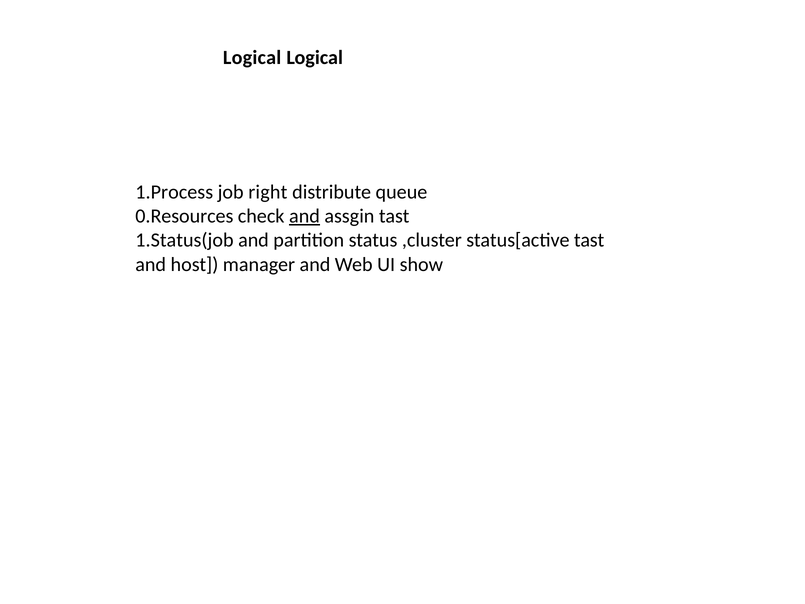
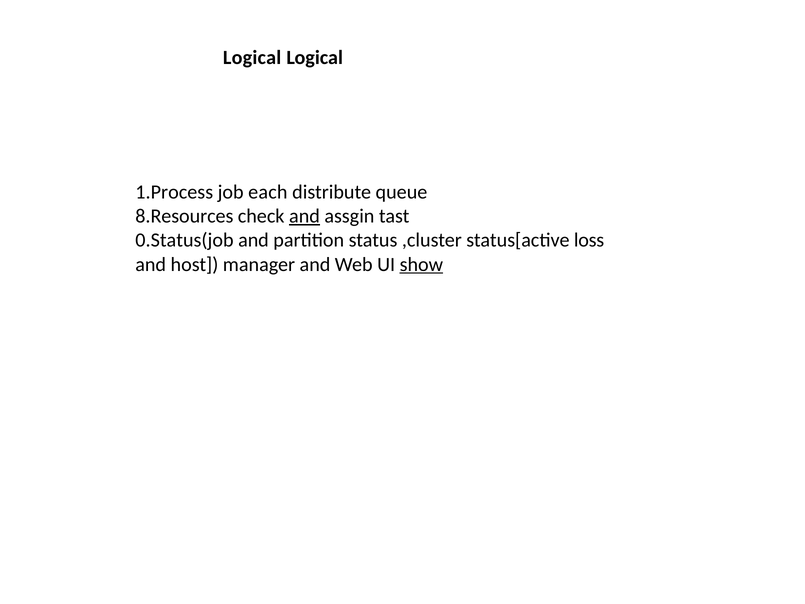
right: right -> each
0.Resources: 0.Resources -> 8.Resources
1.Status(job: 1.Status(job -> 0.Status(job
status[active tast: tast -> loss
show underline: none -> present
